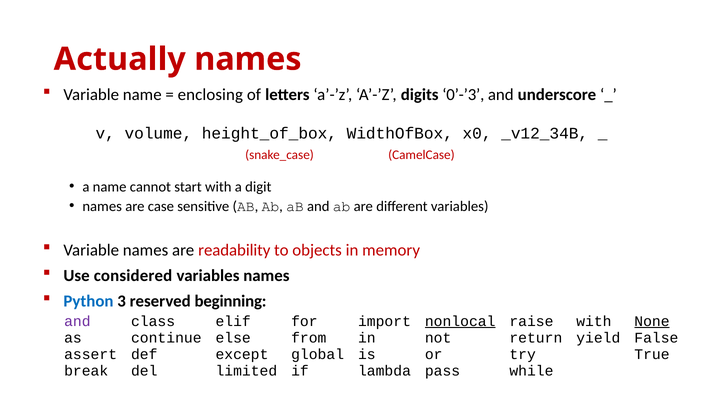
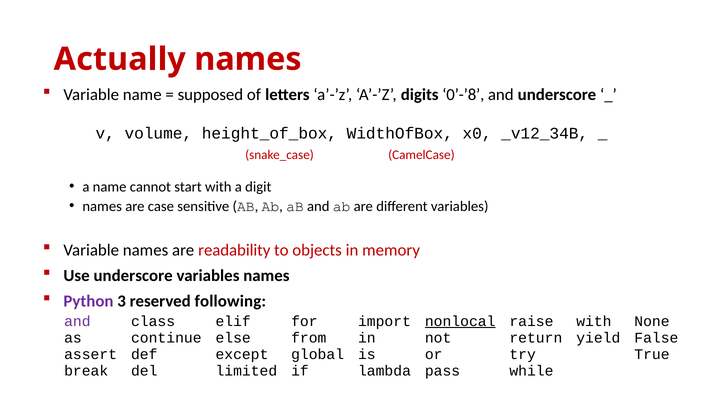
enclosing: enclosing -> supposed
0’-’3: 0’-’3 -> 0’-’8
Use considered: considered -> underscore
Python colour: blue -> purple
beginning: beginning -> following
None underline: present -> none
